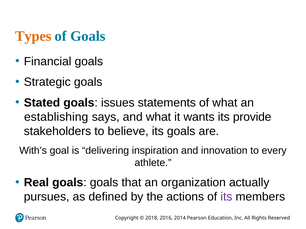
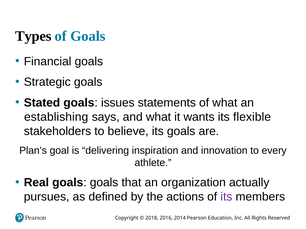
Types colour: orange -> black
provide: provide -> flexible
With’s: With’s -> Plan’s
